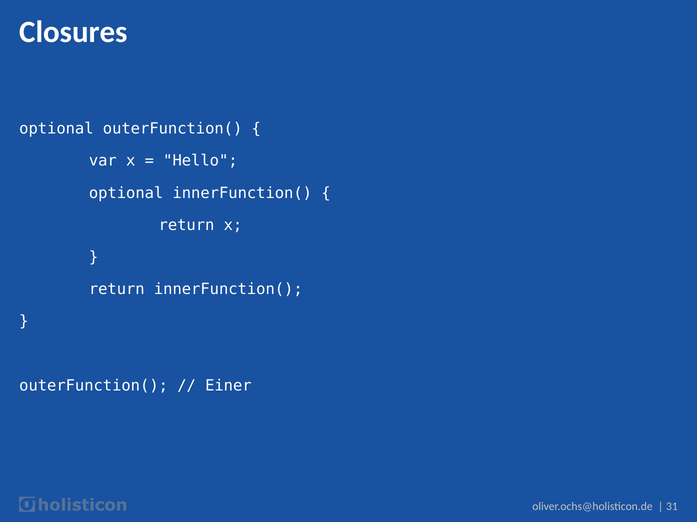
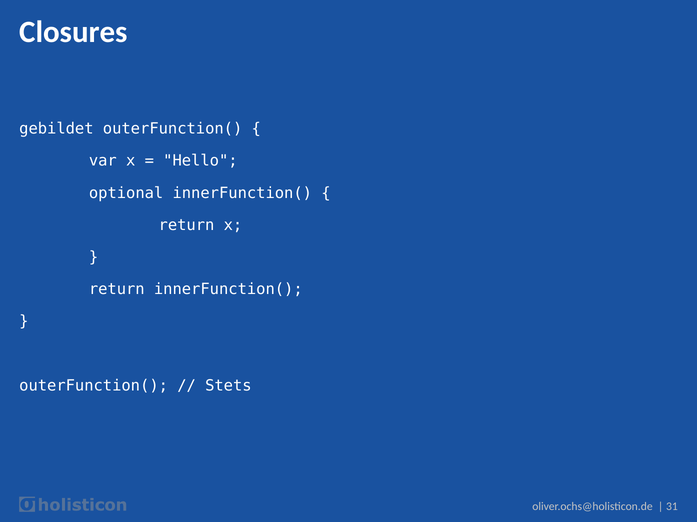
optional at (56, 129): optional -> gebildet
Einer: Einer -> Stets
